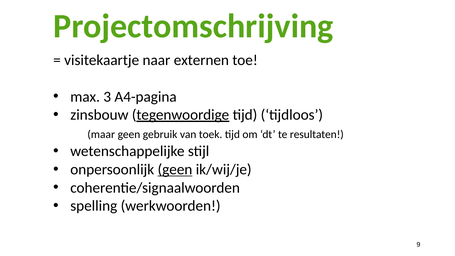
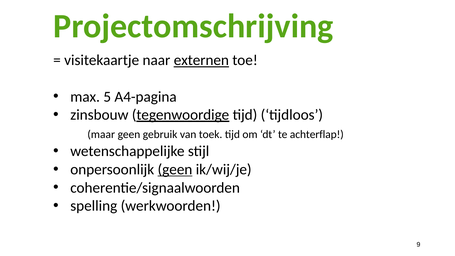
externen underline: none -> present
3: 3 -> 5
resultaten: resultaten -> achterflap
